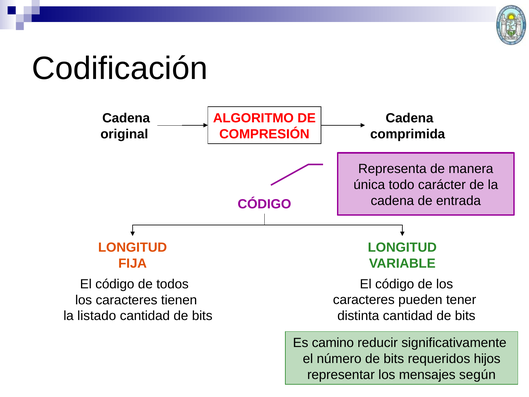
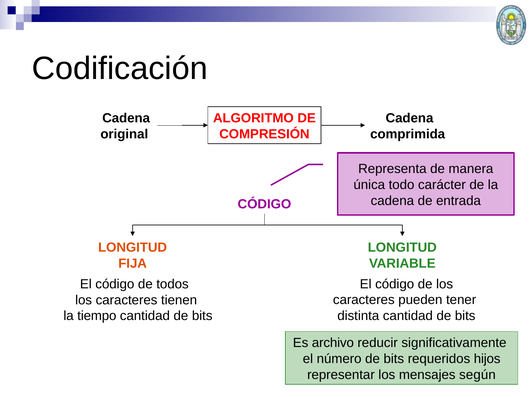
listado: listado -> tiempo
camino: camino -> archivo
